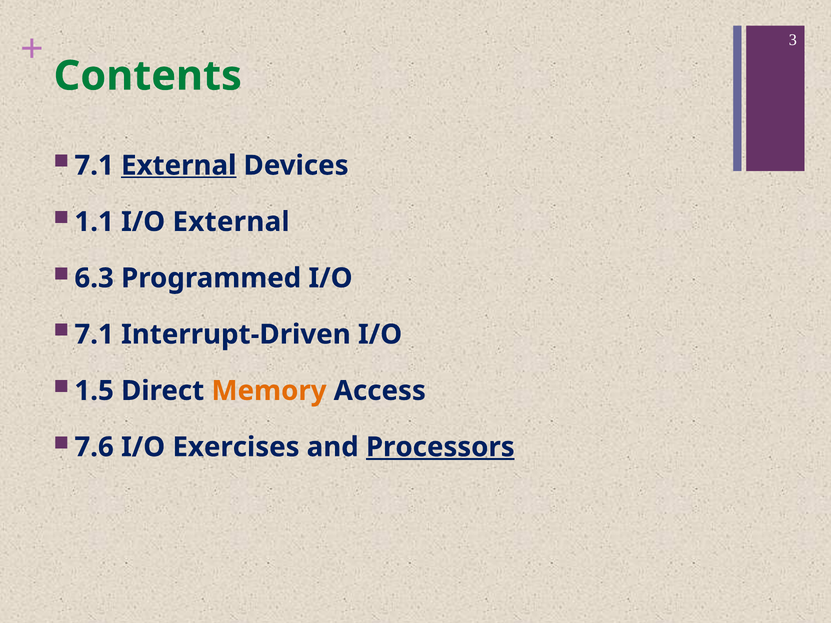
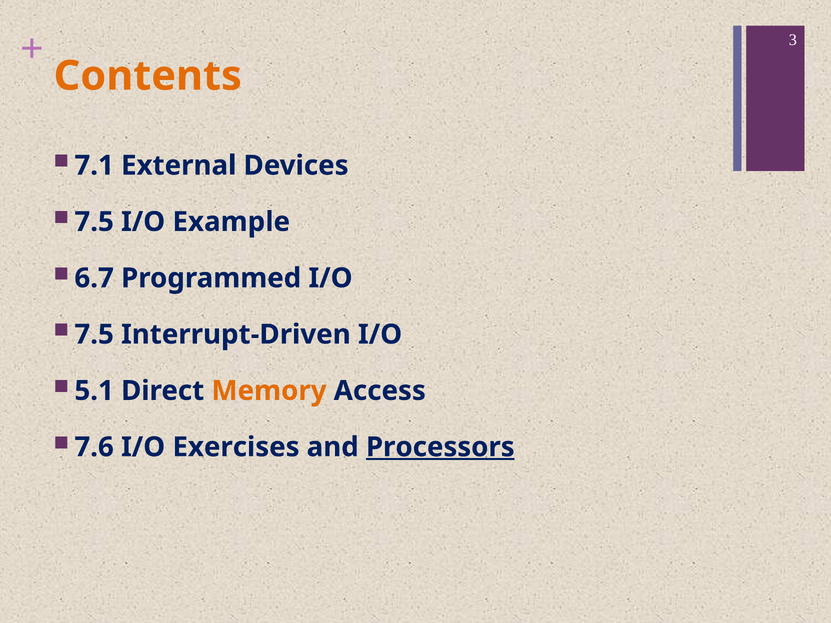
Contents colour: green -> orange
External at (179, 166) underline: present -> none
1.1 at (94, 222): 1.1 -> 7.5
I/O External: External -> Example
6.3: 6.3 -> 6.7
7.1 at (94, 335): 7.1 -> 7.5
1.5: 1.5 -> 5.1
